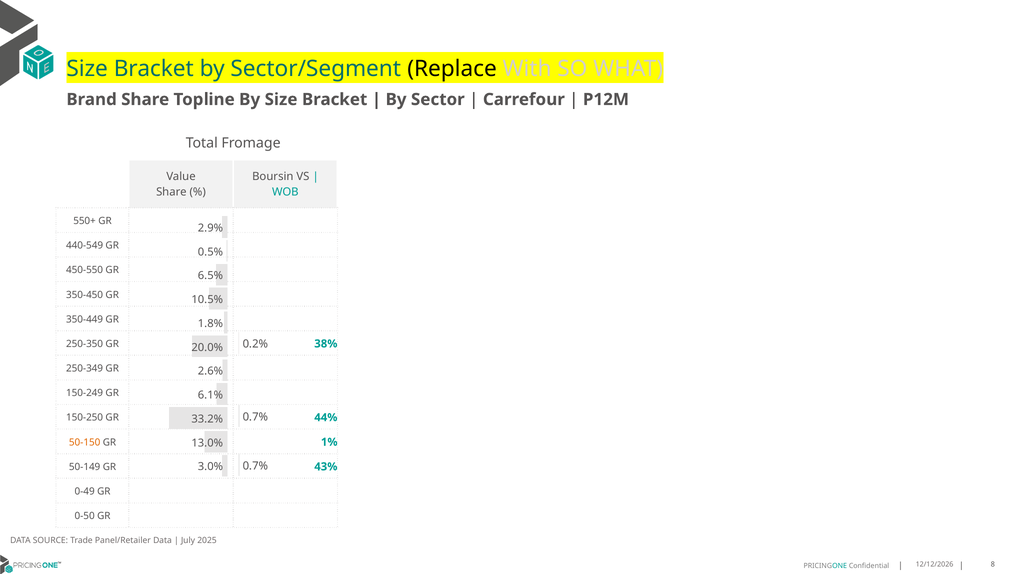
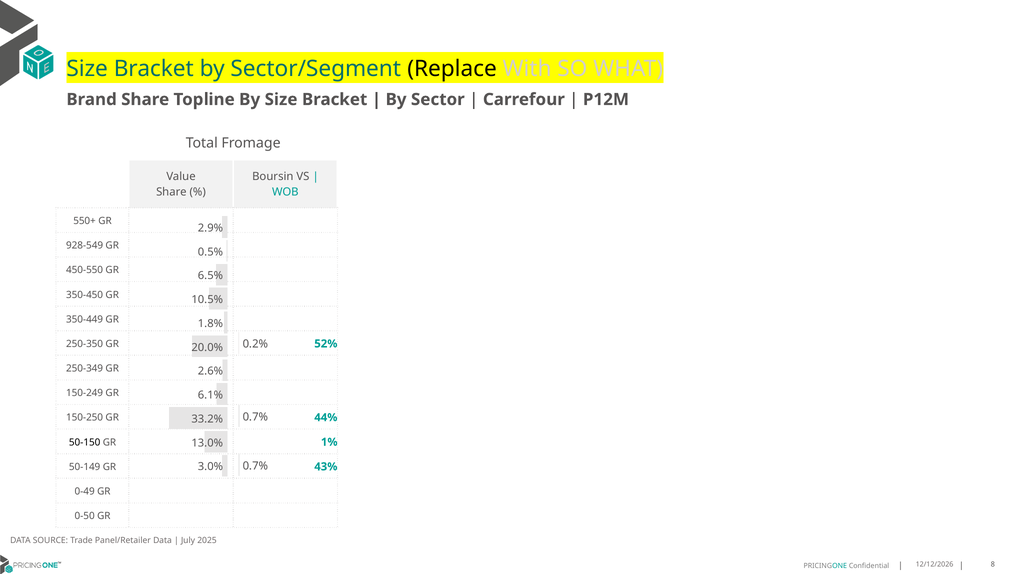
440-549: 440-549 -> 928-549
38%: 38% -> 52%
50-150 colour: orange -> black
